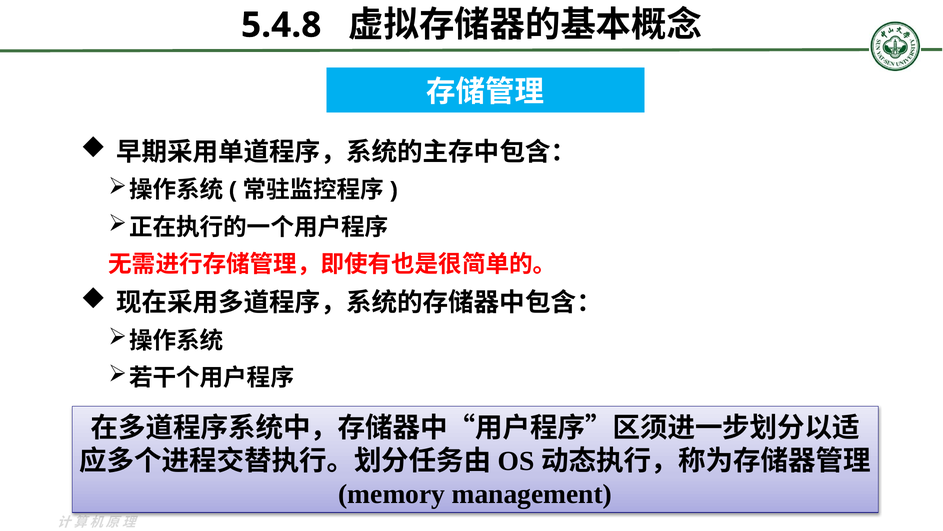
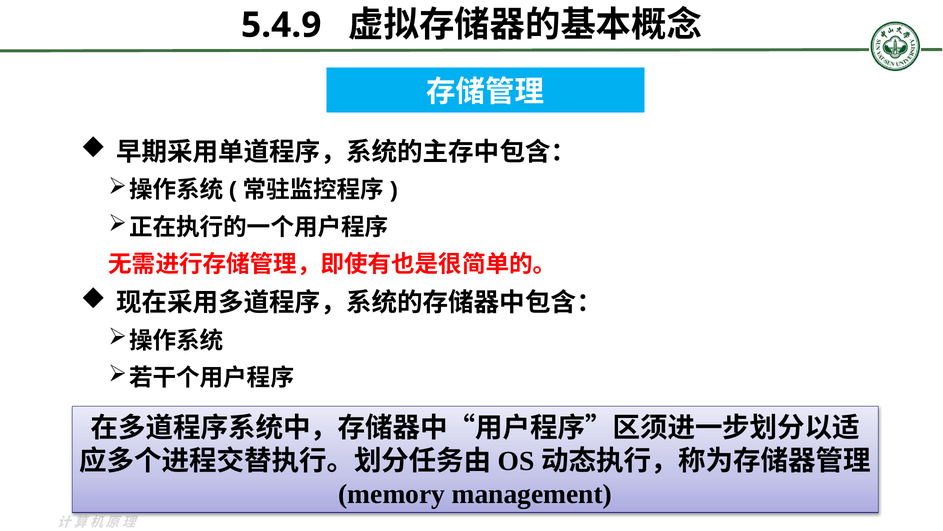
5.4.8: 5.4.8 -> 5.4.9
